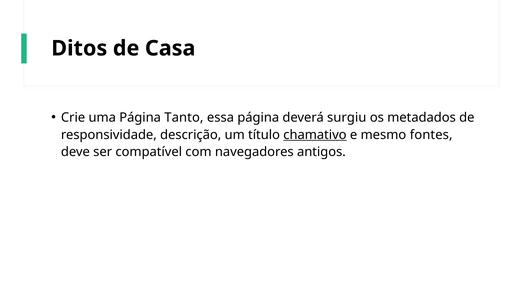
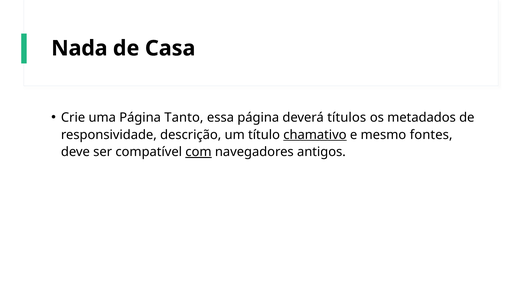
Ditos: Ditos -> Nada
surgiu: surgiu -> títulos
com underline: none -> present
